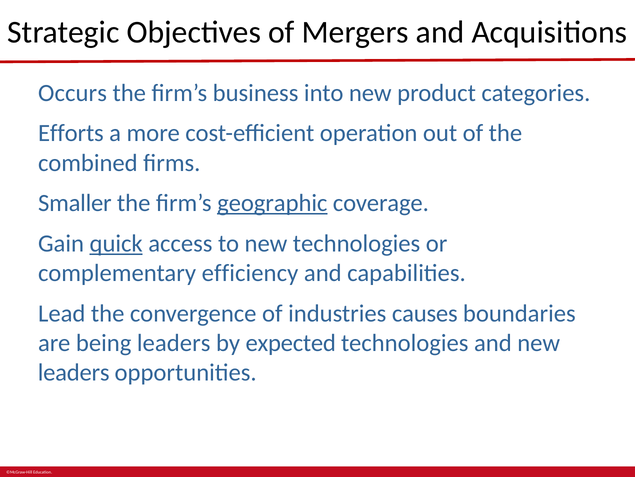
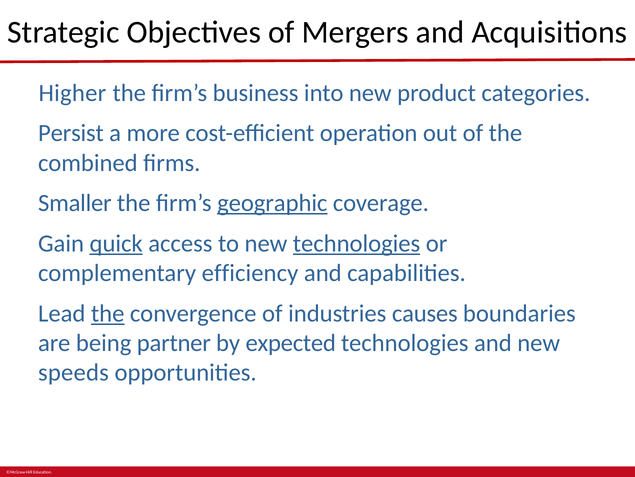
Occurs: Occurs -> Higher
Efforts: Efforts -> Persist
technologies at (357, 243) underline: none -> present
the at (108, 313) underline: none -> present
being leaders: leaders -> partner
leaders at (74, 372): leaders -> speeds
